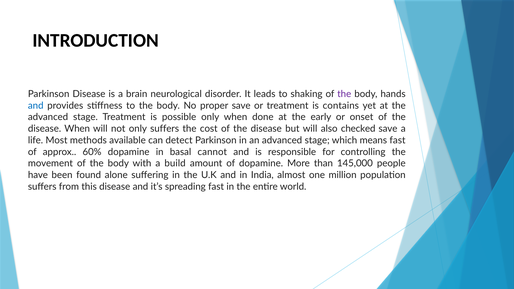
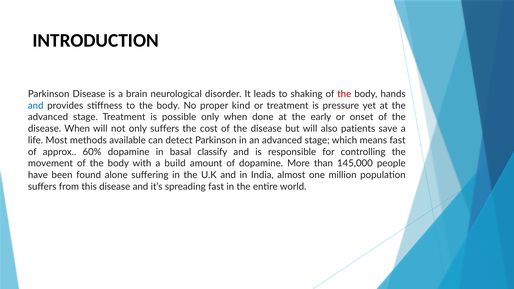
the at (344, 94) colour: purple -> red
proper save: save -> kind
contains: contains -> pressure
checked: checked -> patients
cannot: cannot -> classify
